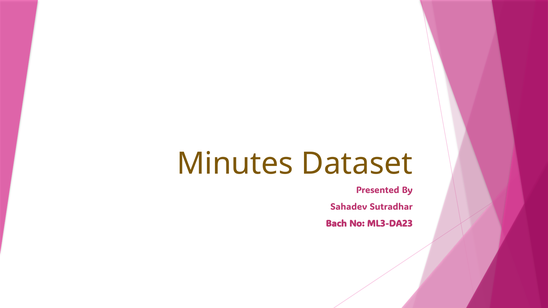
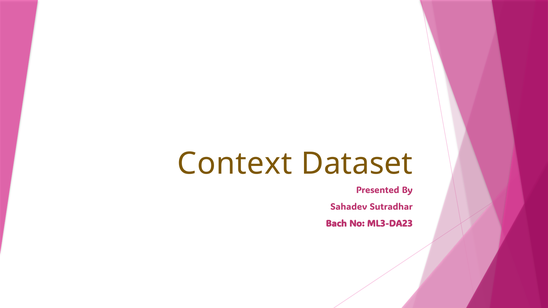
Minutes: Minutes -> Context
